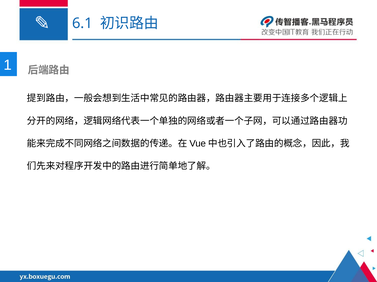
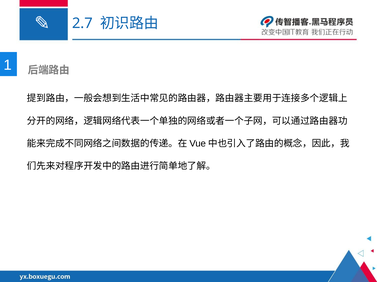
6.1: 6.1 -> 2.7
